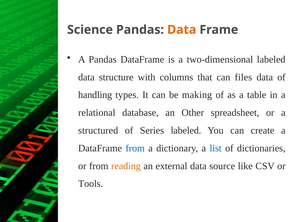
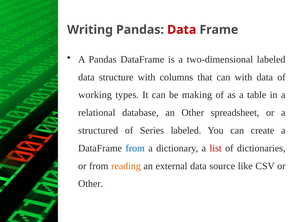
Science: Science -> Writing
Data at (182, 30) colour: orange -> red
can files: files -> with
handling: handling -> working
list colour: blue -> red
Tools at (91, 184): Tools -> Other
